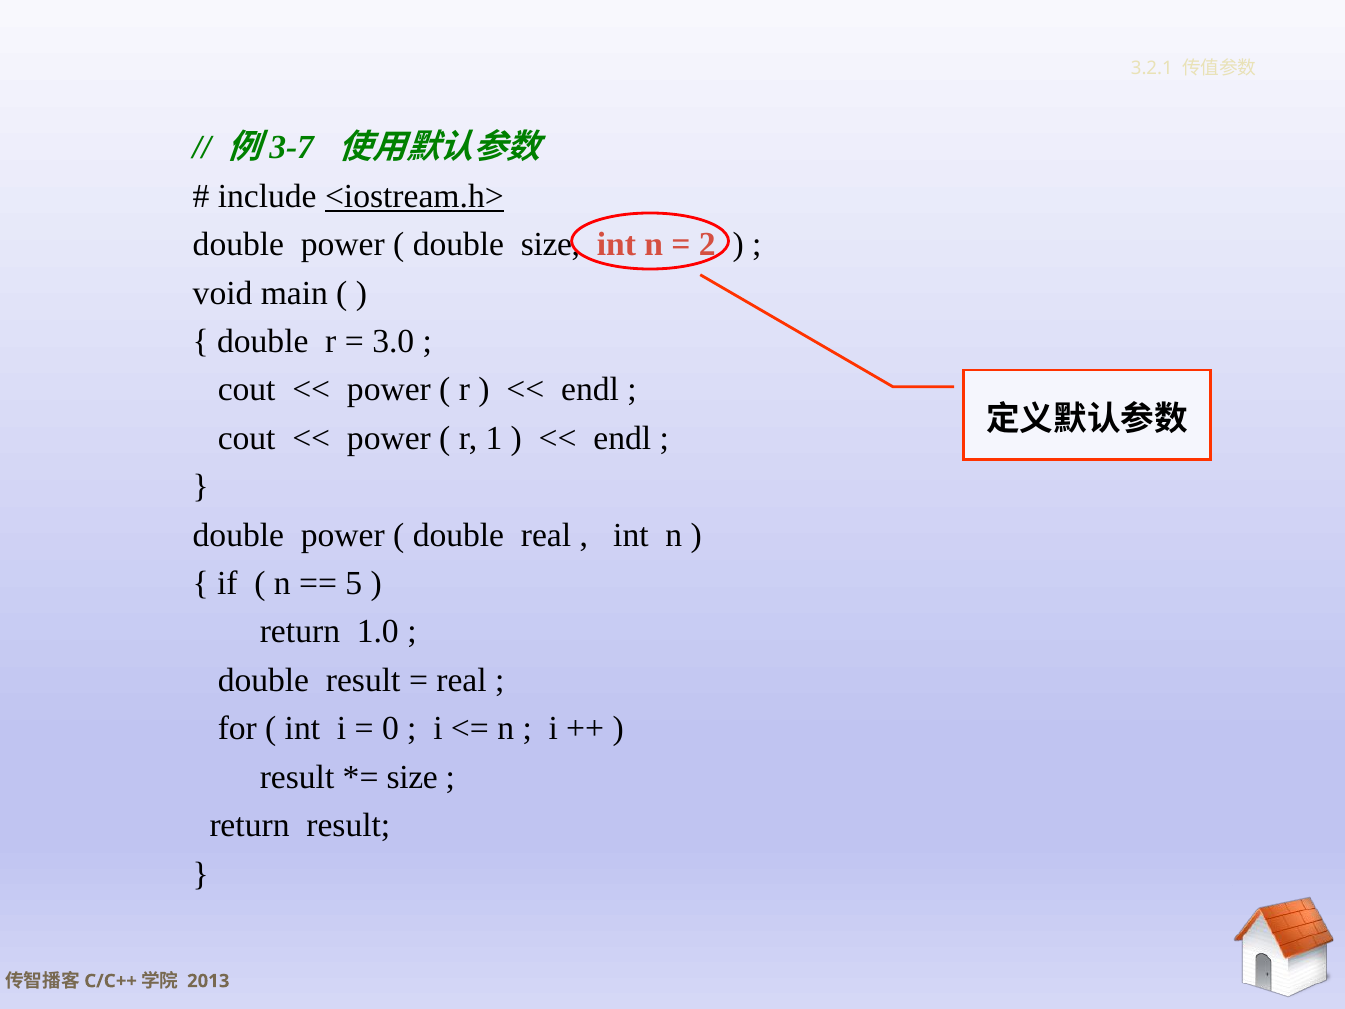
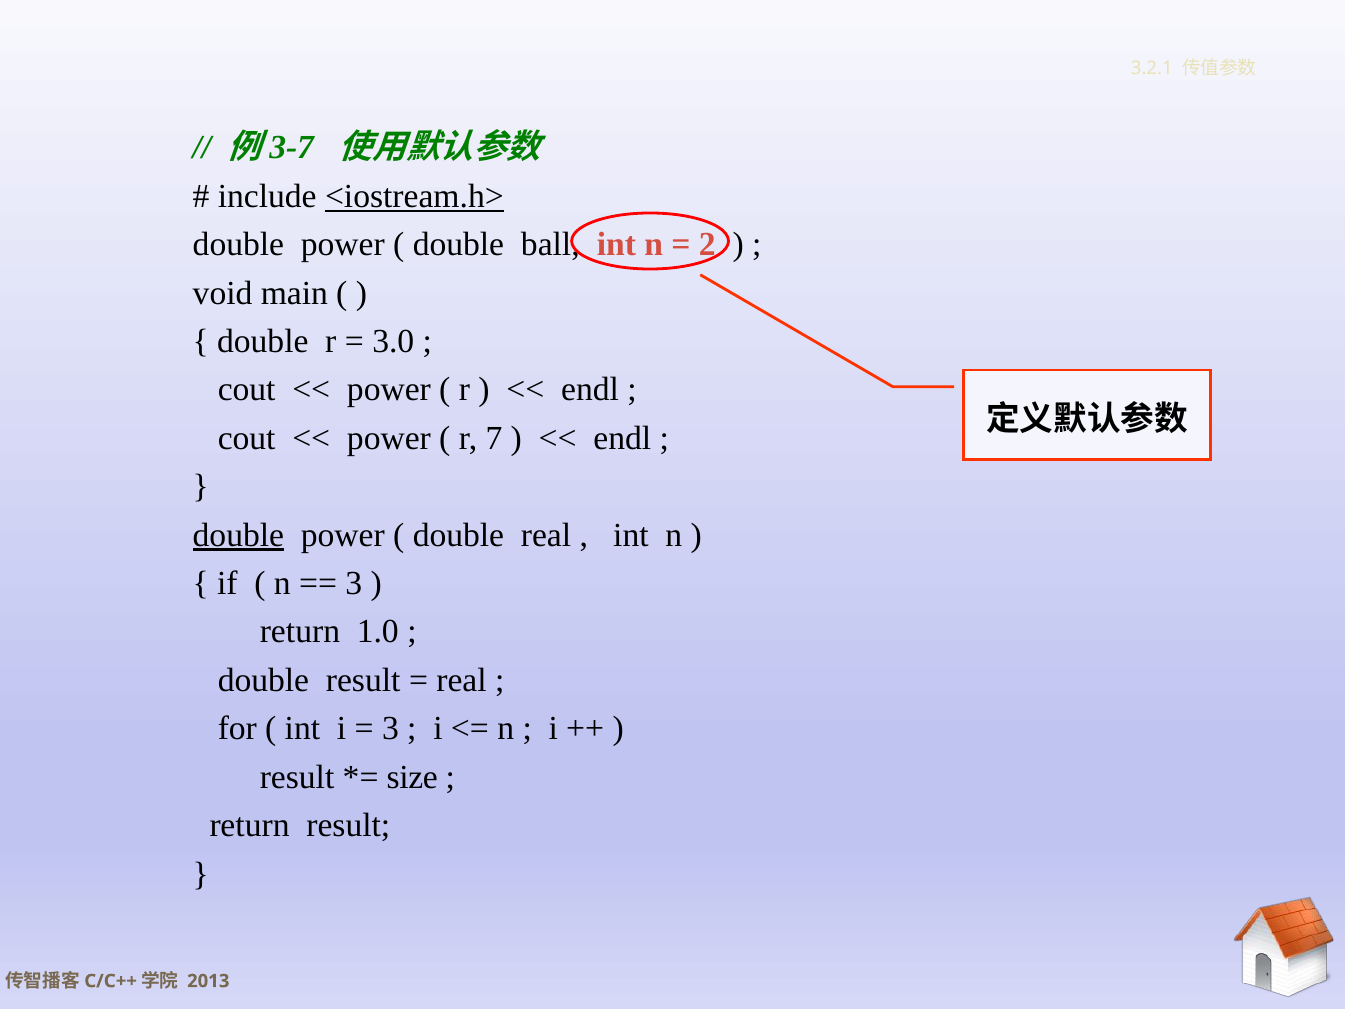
double size: size -> ball
1: 1 -> 7
double at (238, 535) underline: none -> present
5 at (354, 583): 5 -> 3
0 at (390, 728): 0 -> 3
